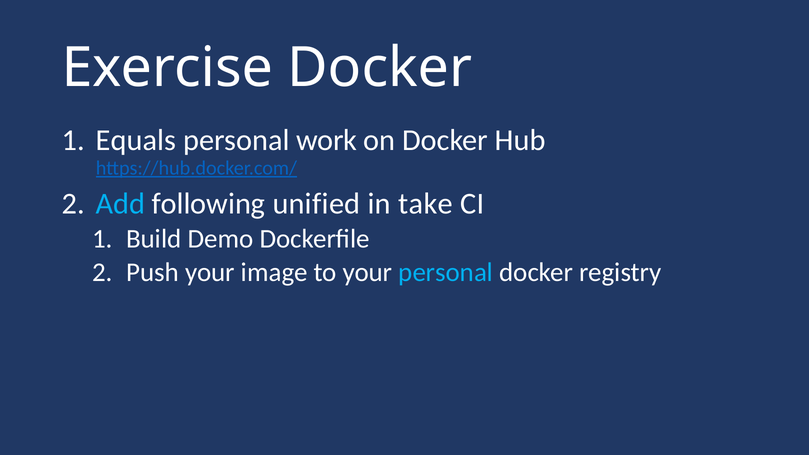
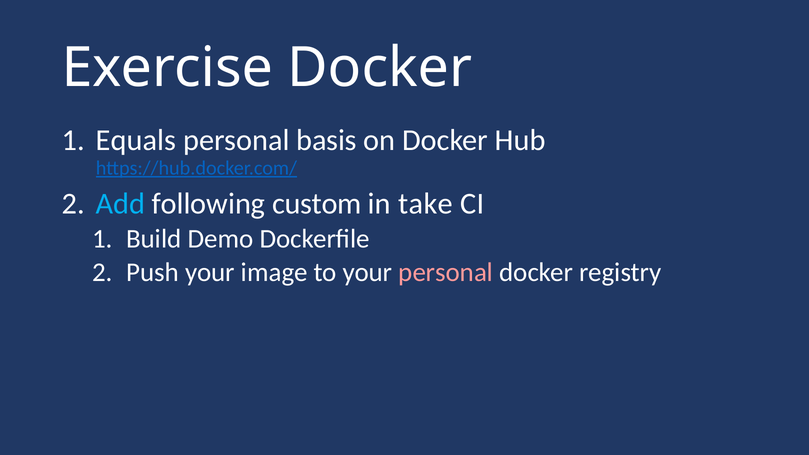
work: work -> basis
unified: unified -> custom
personal at (446, 272) colour: light blue -> pink
